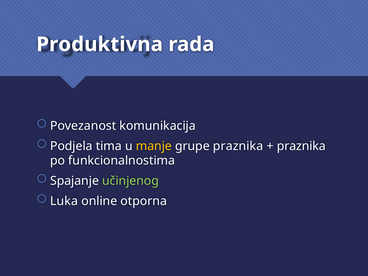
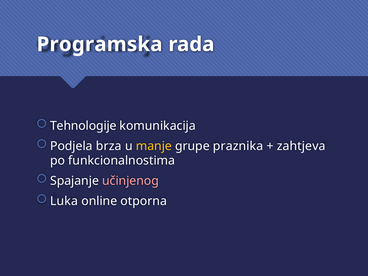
Produktivna: Produktivna -> Programska
Povezanost: Povezanost -> Tehnologije
tima: tima -> brza
praznika at (301, 146): praznika -> zahtjeva
učinjenog colour: light green -> pink
